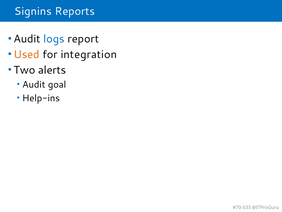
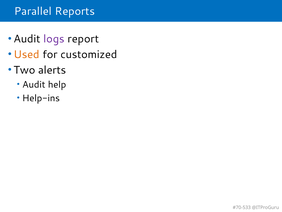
Signins: Signins -> Parallel
logs colour: blue -> purple
integration: integration -> customized
goal: goal -> help
